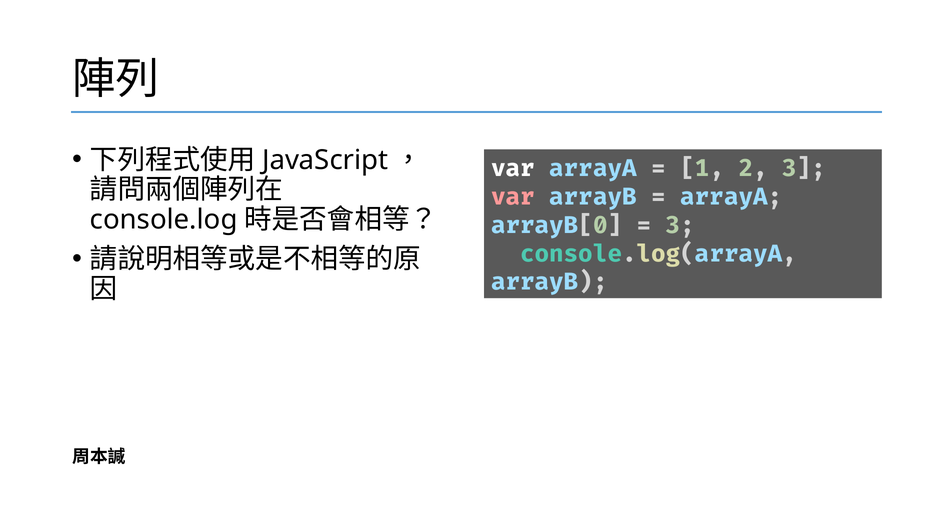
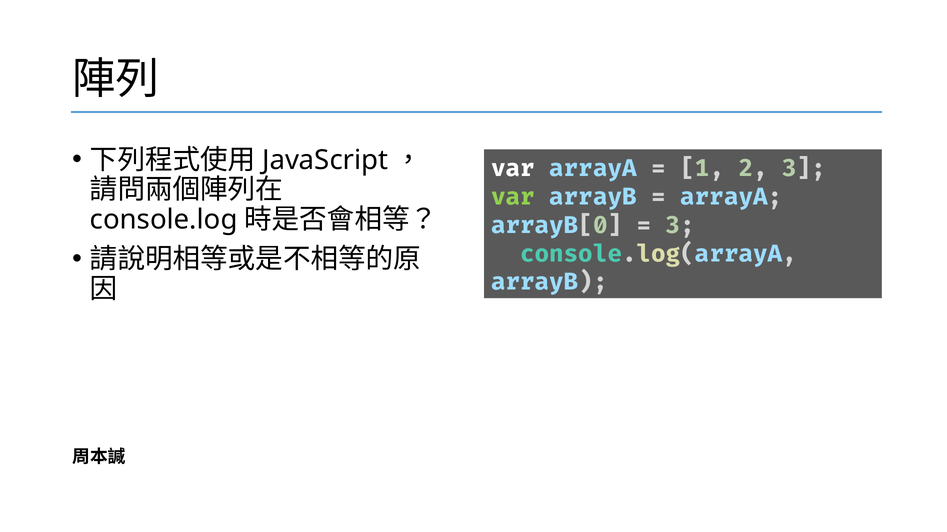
var at (513, 197) colour: pink -> light green
